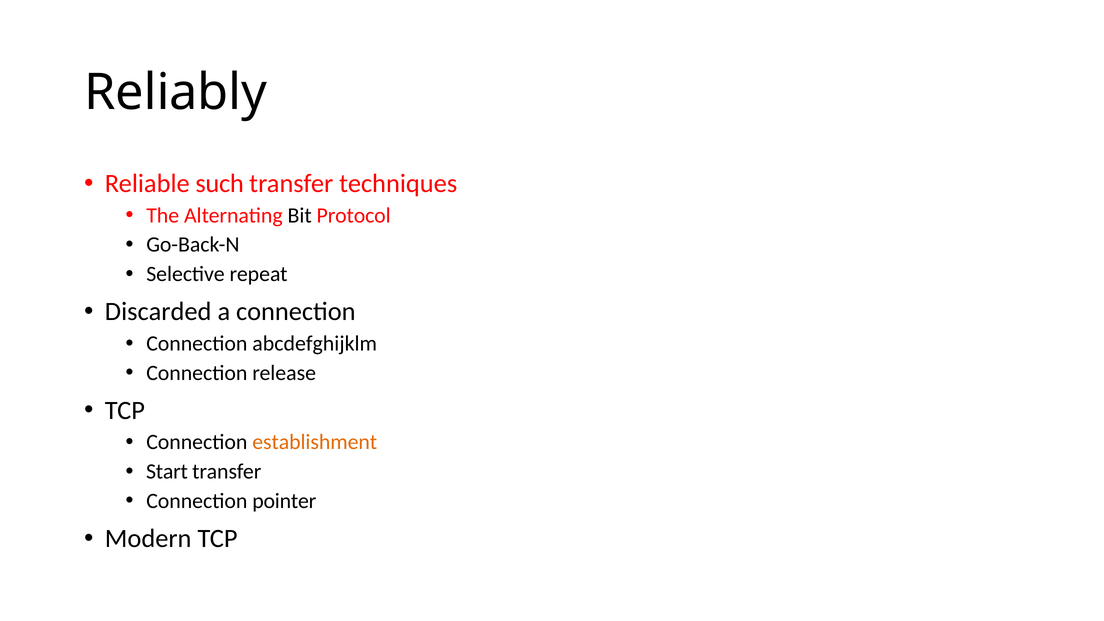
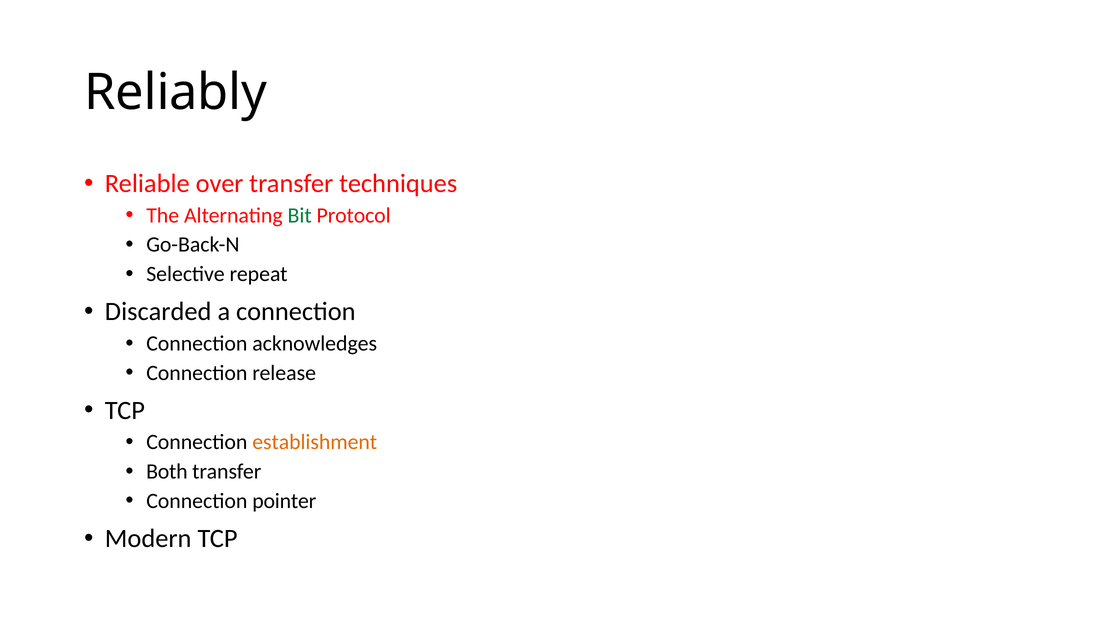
such: such -> over
Bit colour: black -> green
abcdefghijklm: abcdefghijklm -> acknowledges
Start: Start -> Both
